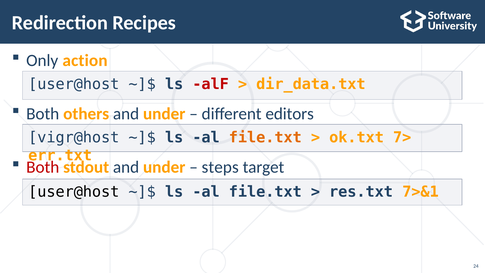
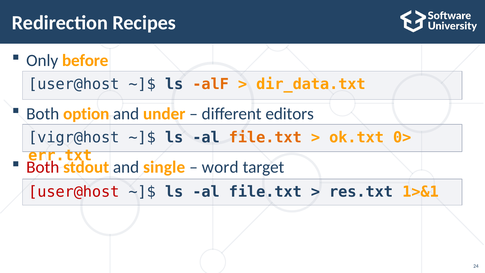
action: action -> before
alF colour: red -> orange
others: others -> option
7>: 7> -> 0>
stdout and under: under -> single
steps: steps -> word
user@host at (74, 192) colour: black -> red
7>&1: 7>&1 -> 1>&1
